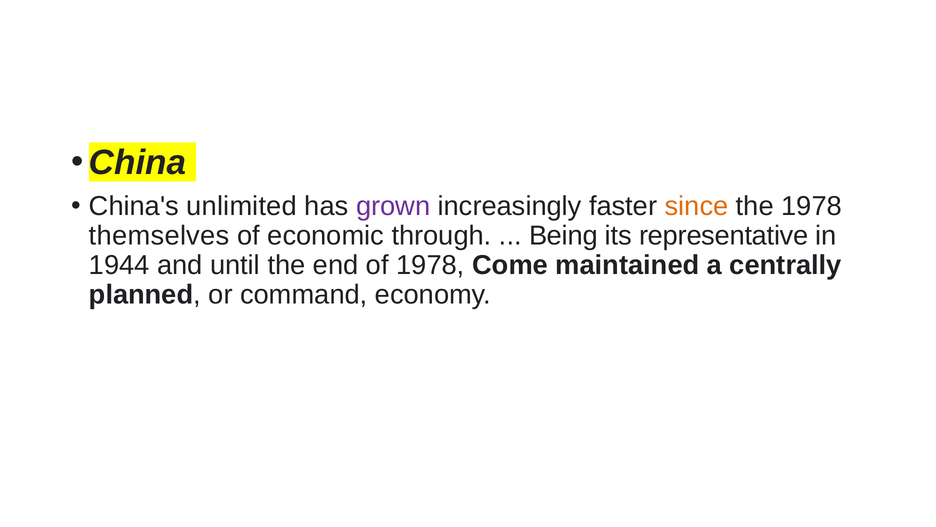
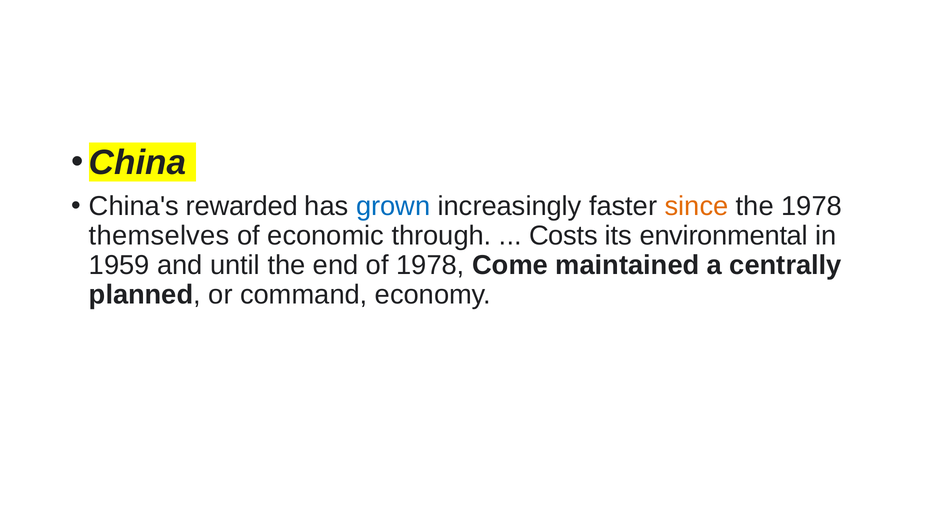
unlimited: unlimited -> rewarded
grown colour: purple -> blue
Being: Being -> Costs
representative: representative -> environmental
1944: 1944 -> 1959
